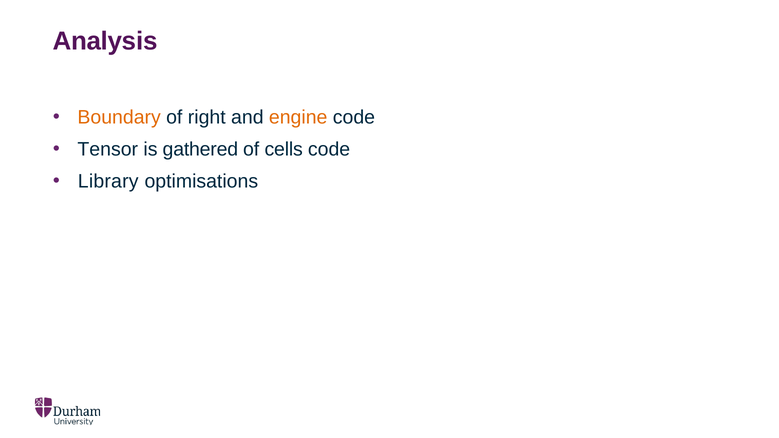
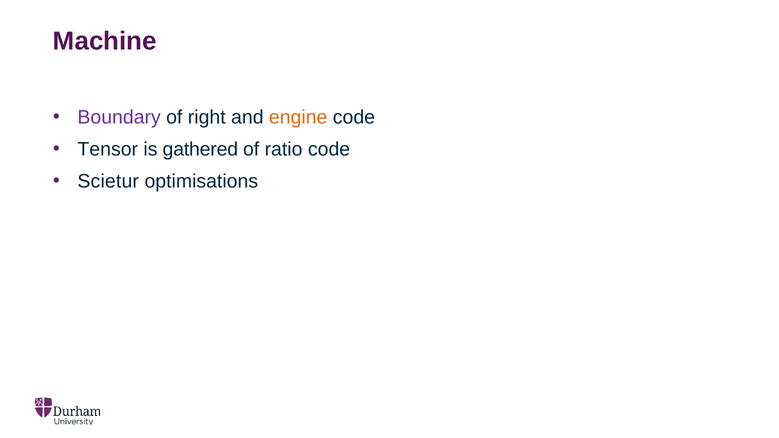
Analysis: Analysis -> Machine
Boundary colour: orange -> purple
cells: cells -> ratio
Library: Library -> Scietur
